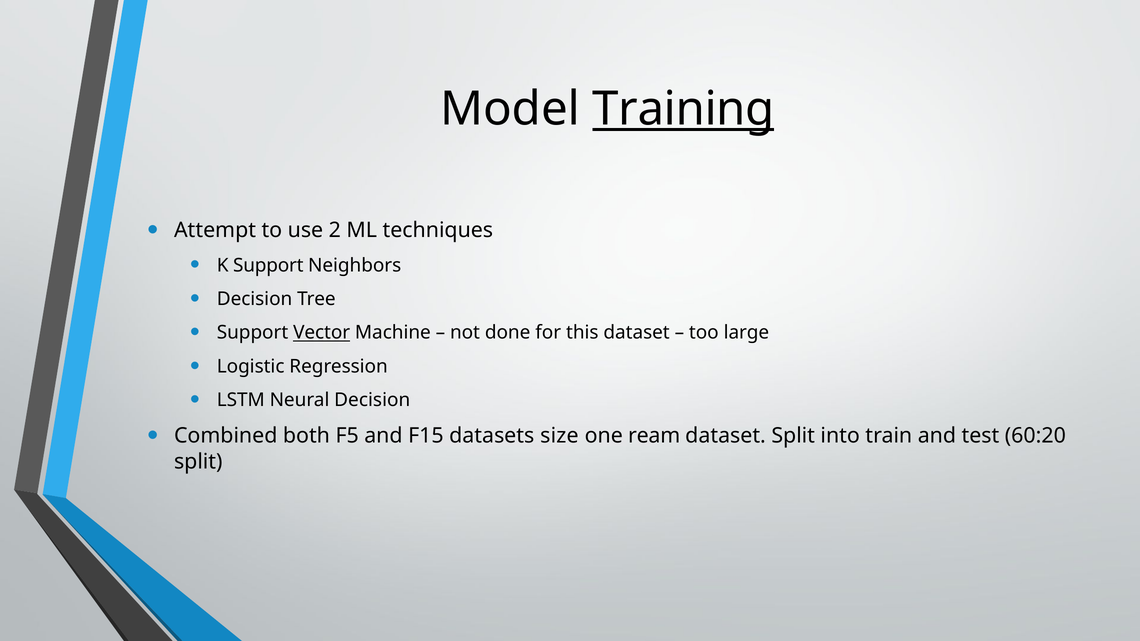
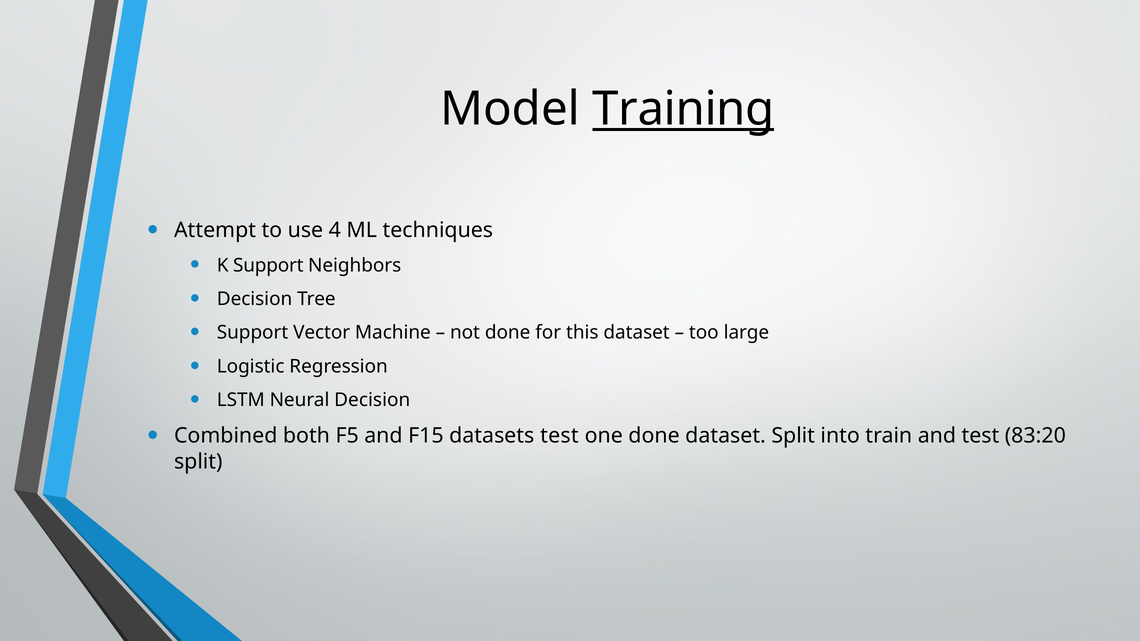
2: 2 -> 4
Vector underline: present -> none
datasets size: size -> test
one ream: ream -> done
60:20: 60:20 -> 83:20
